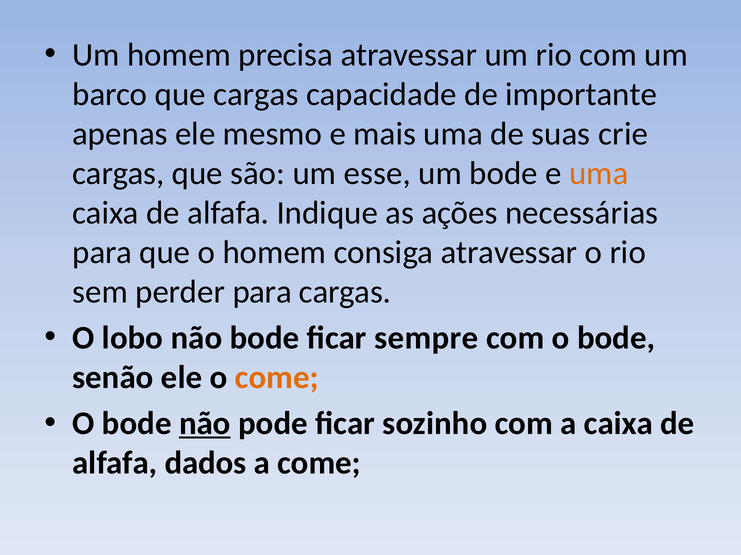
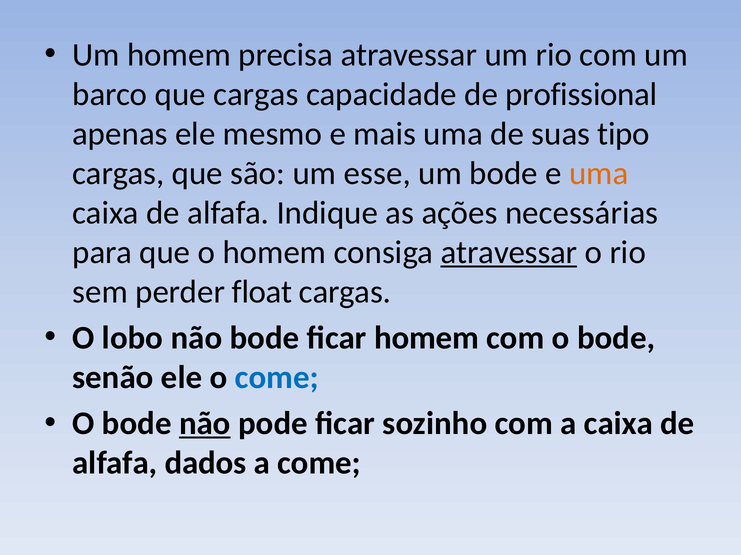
importante: importante -> profissional
crie: crie -> tipo
atravessar at (509, 253) underline: none -> present
perder para: para -> float
ficar sempre: sempre -> homem
come at (277, 378) colour: orange -> blue
